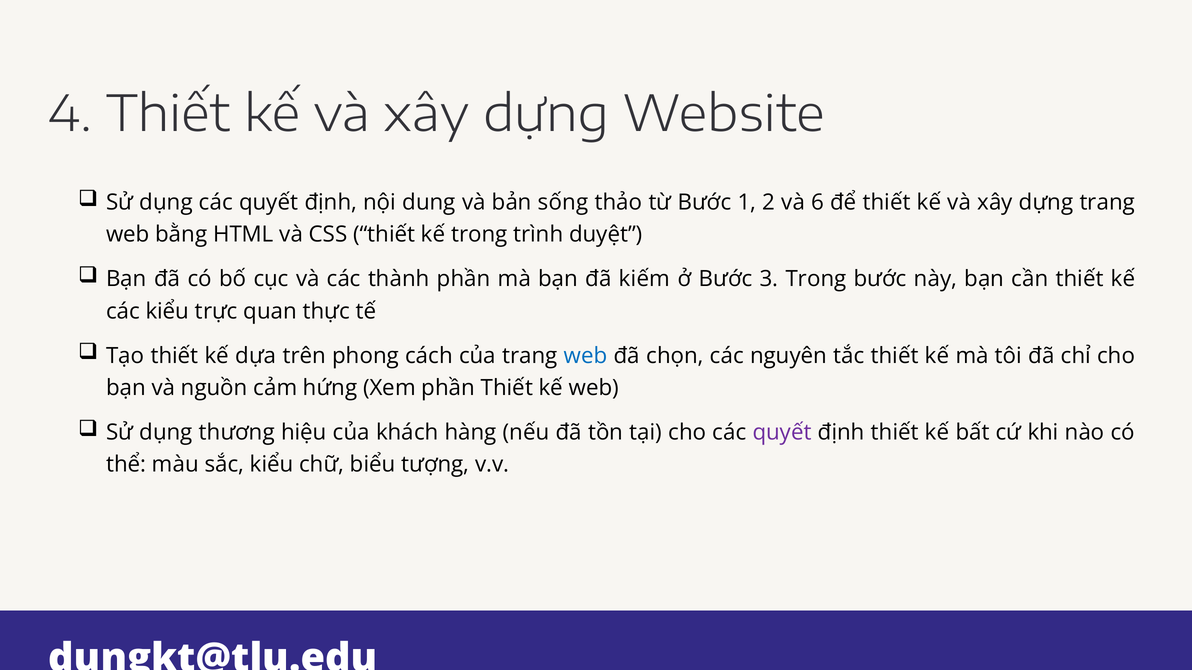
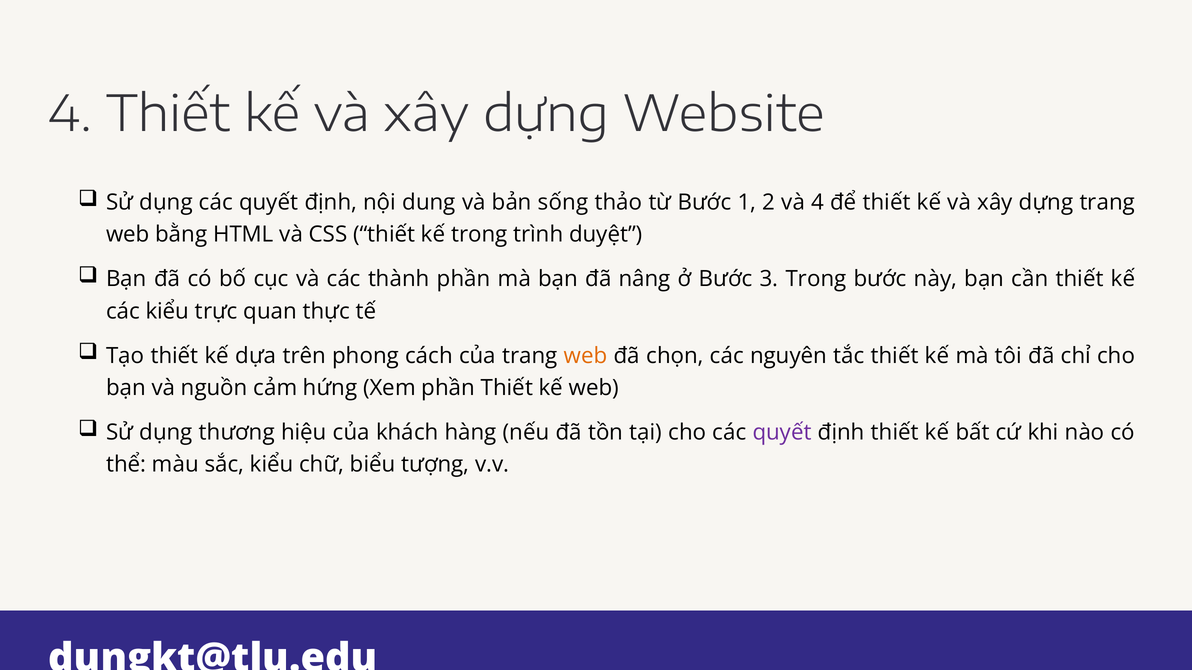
và 6: 6 -> 4
kiếm: kiếm -> nâng
web at (586, 356) colour: blue -> orange
